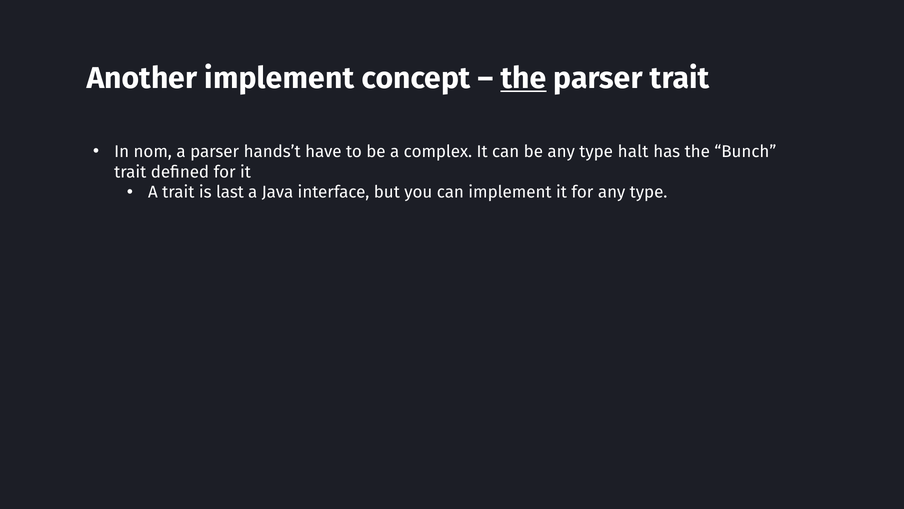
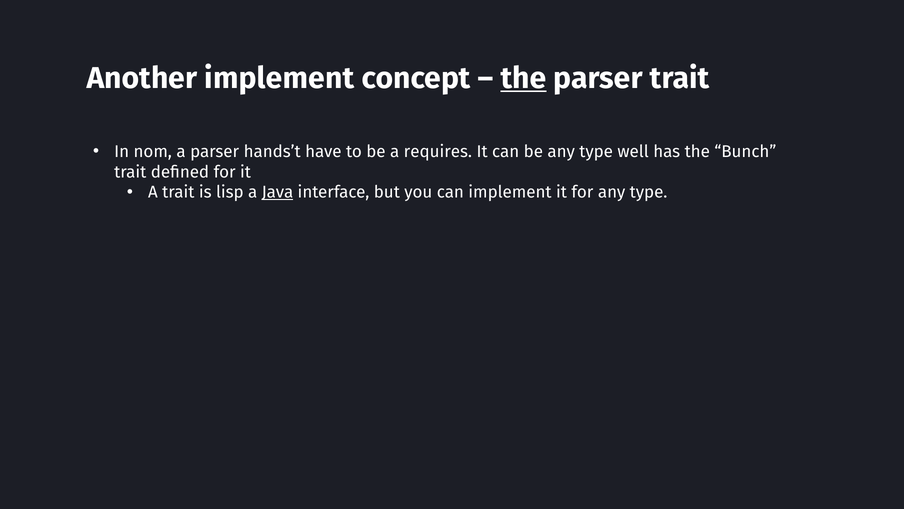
complex: complex -> requires
halt: halt -> well
last: last -> lisp
Java underline: none -> present
